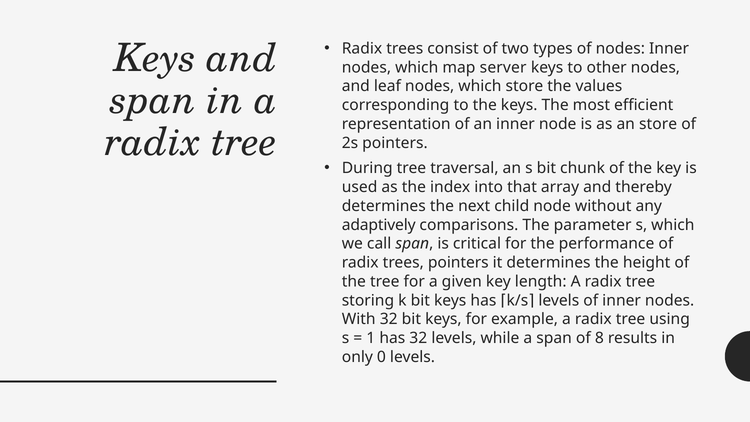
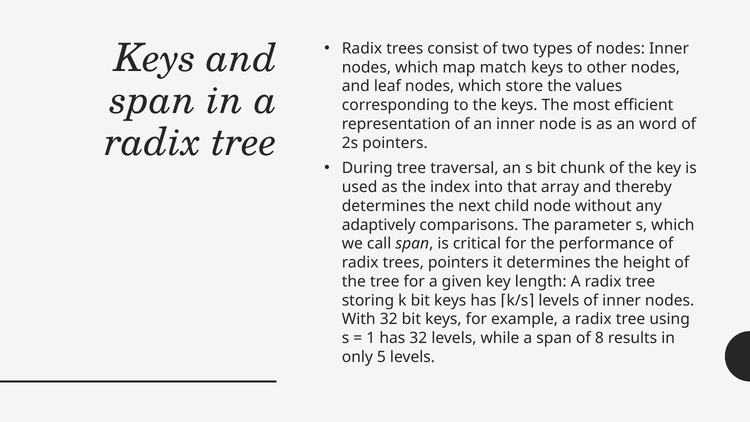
server: server -> match
an store: store -> word
0: 0 -> 5
